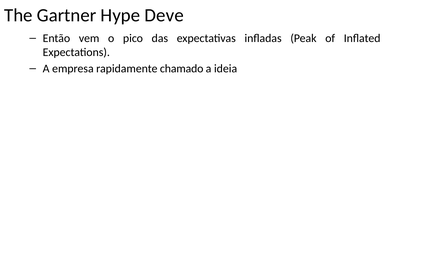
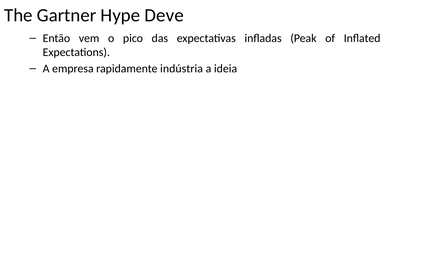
chamado: chamado -> indústria
